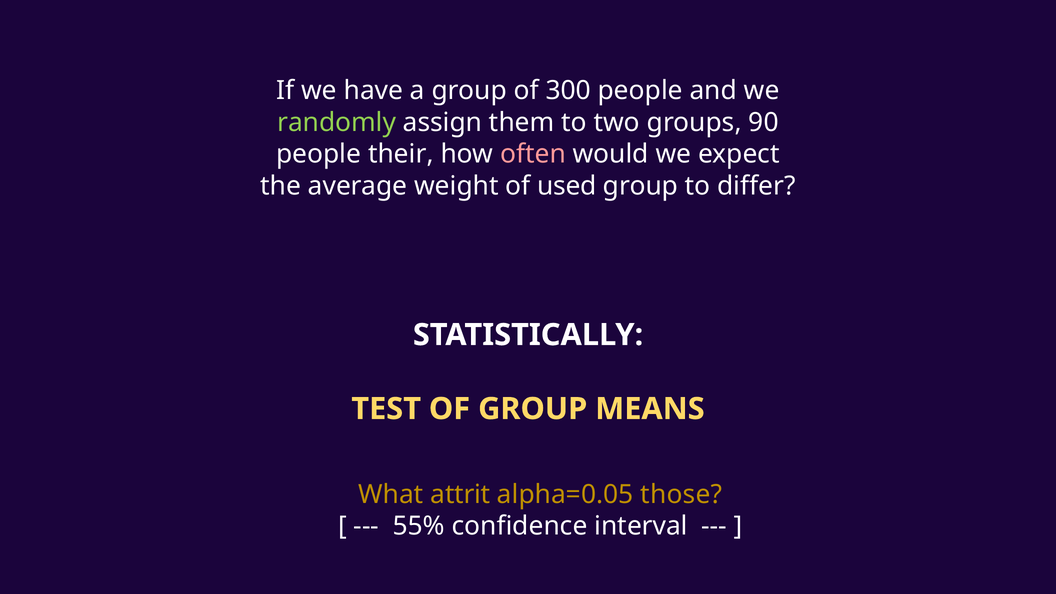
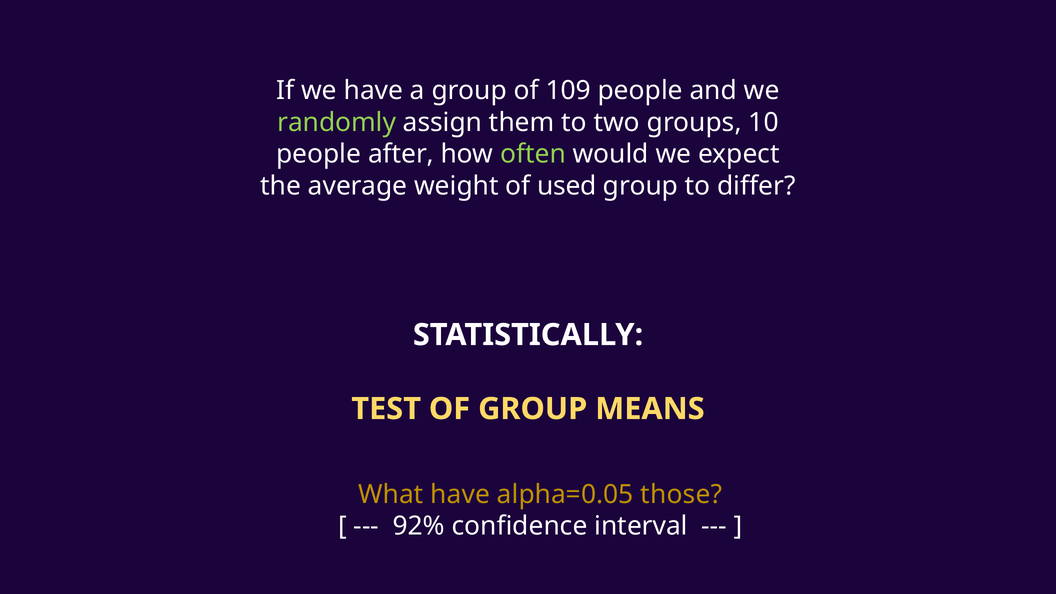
300: 300 -> 109
90: 90 -> 10
their: their -> after
often colour: pink -> light green
What attrit: attrit -> have
55%: 55% -> 92%
